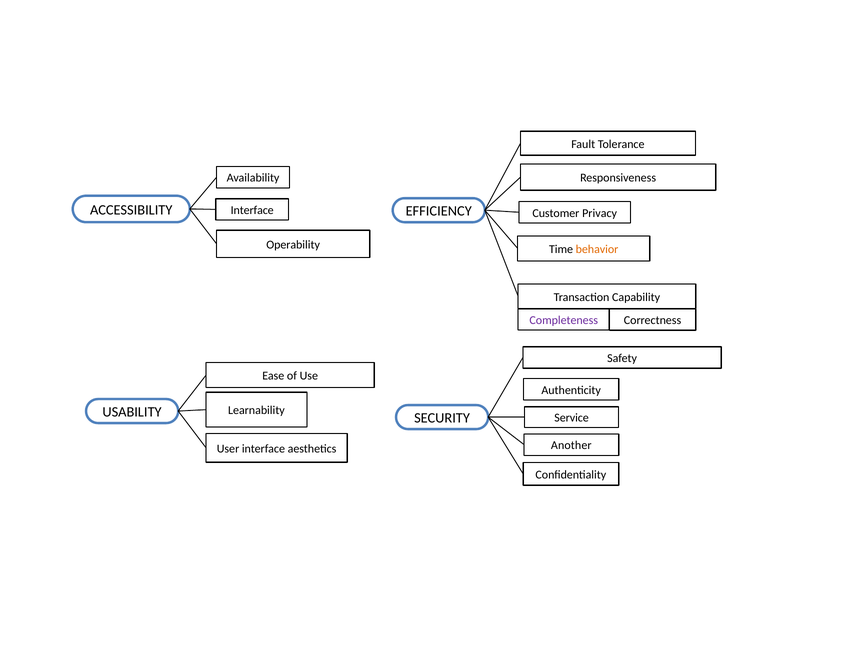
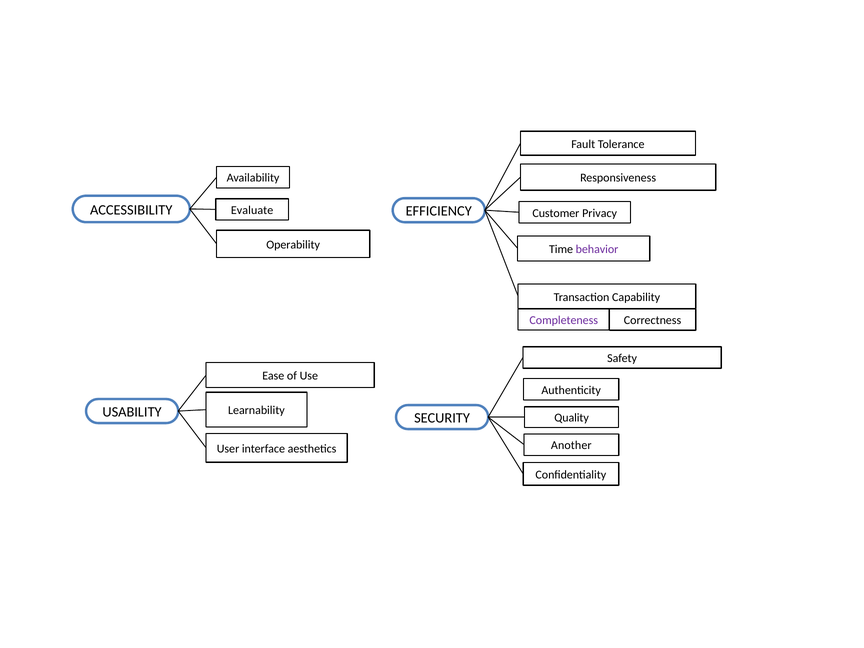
Interface at (252, 210): Interface -> Evaluate
behavior colour: orange -> purple
Service: Service -> Quality
